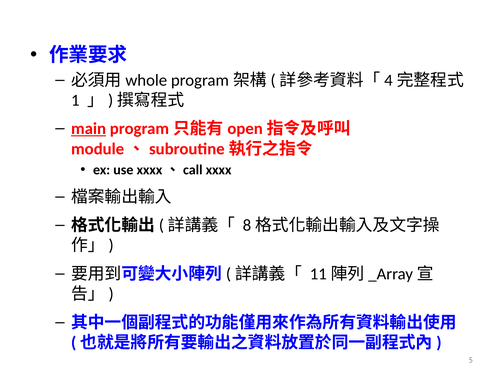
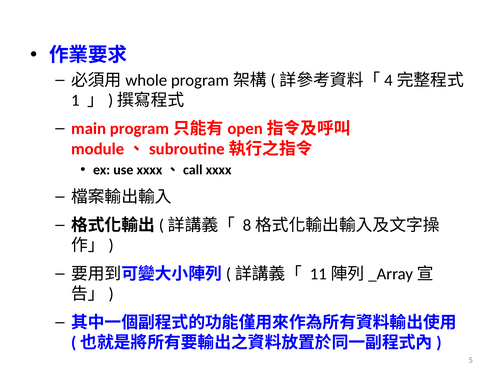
main underline: present -> none
